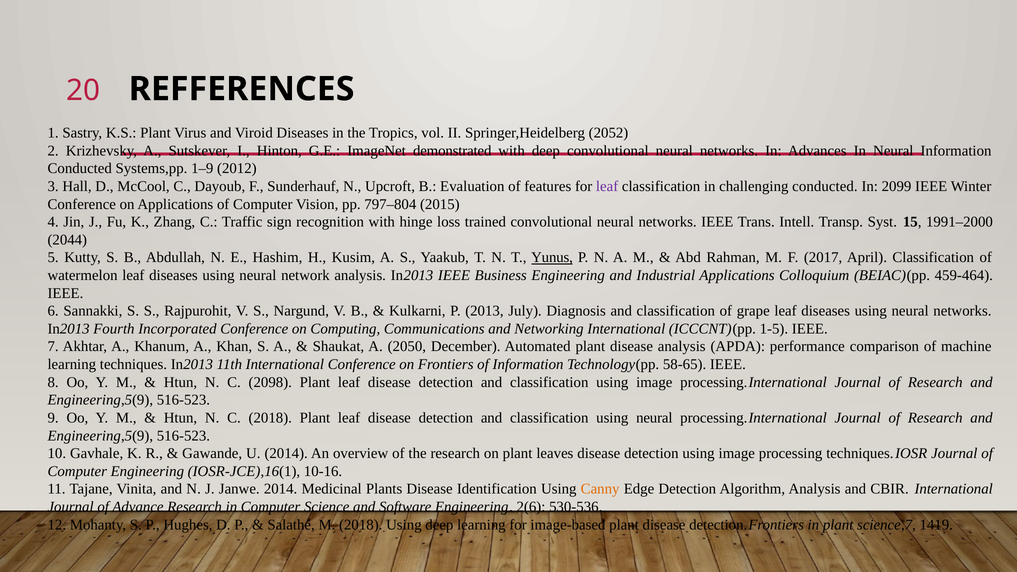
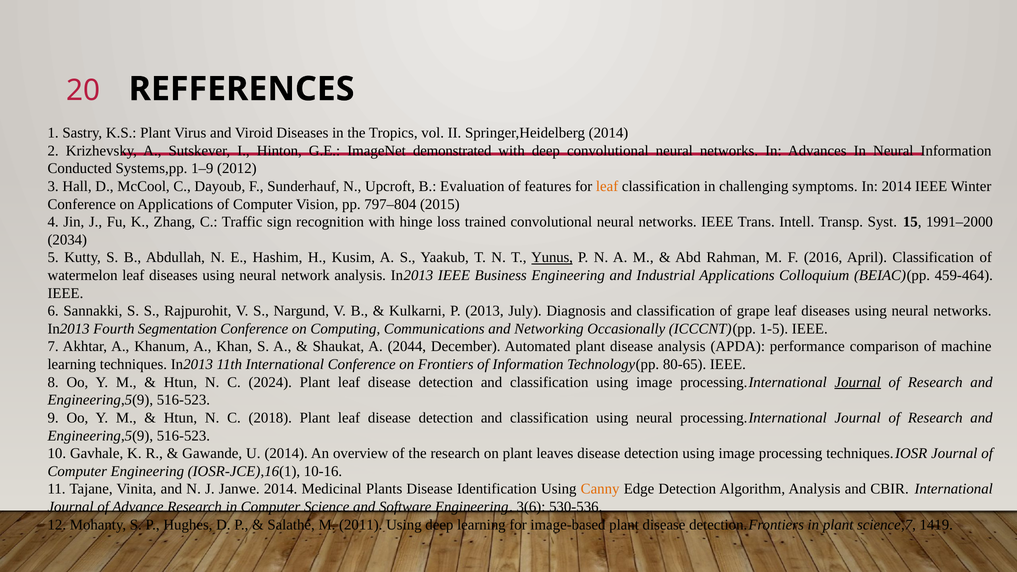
Springer,Heidelberg 2052: 2052 -> 2014
leaf at (607, 186) colour: purple -> orange
challenging conducted: conducted -> symptoms
In 2099: 2099 -> 2014
2044: 2044 -> 2034
2017: 2017 -> 2016
Incorporated: Incorporated -> Segmentation
Networking International: International -> Occasionally
2050: 2050 -> 2044
58-65: 58-65 -> 80-65
2098: 2098 -> 2024
Journal at (858, 382) underline: none -> present
2(6: 2(6 -> 3(6
M 2018: 2018 -> 2011
